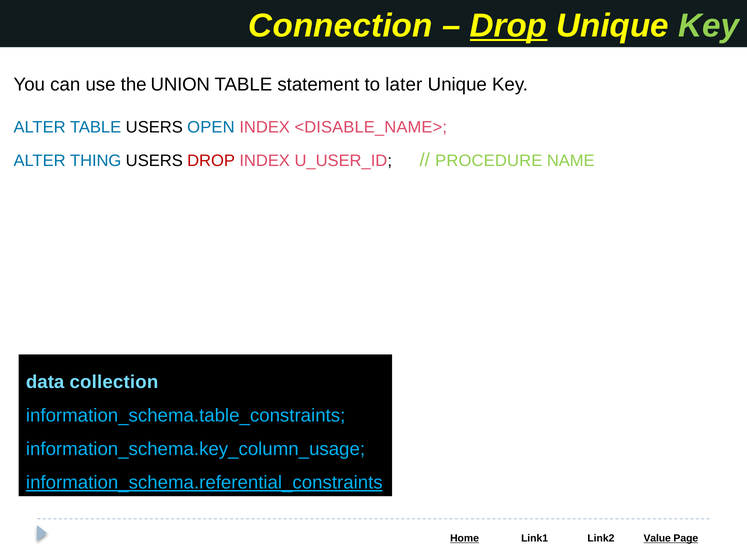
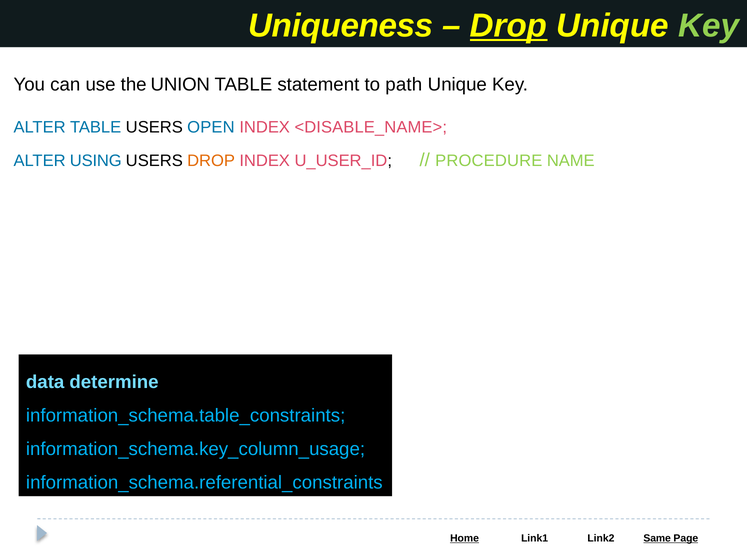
Connection: Connection -> Uniqueness
later: later -> path
THING: THING -> USING
DROP at (211, 161) colour: red -> orange
collection: collection -> determine
information_schema.referential_constraints underline: present -> none
Value: Value -> Same
